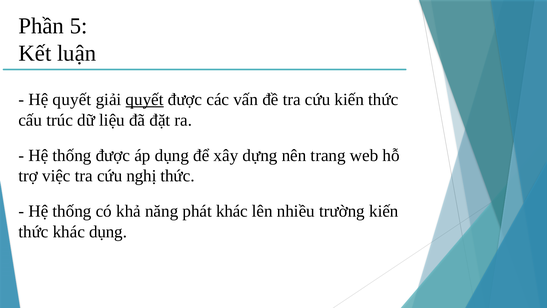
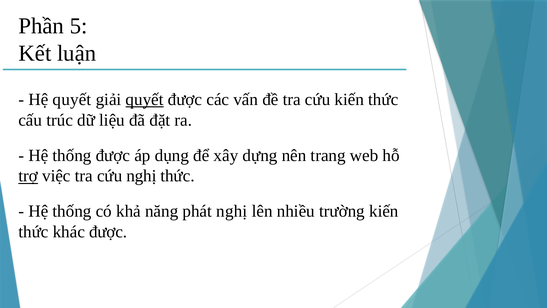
trợ underline: none -> present
phát khác: khác -> nghị
khác dụng: dụng -> được
